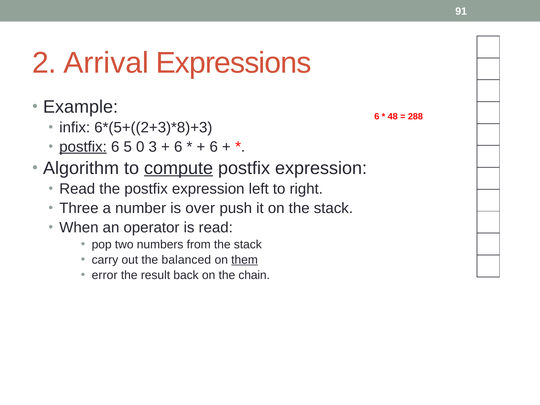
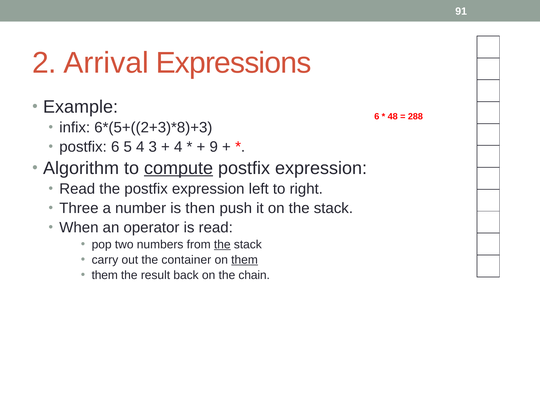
postfix at (83, 147) underline: present -> none
5 0: 0 -> 4
6 at (178, 147): 6 -> 4
6 at (214, 147): 6 -> 9
over: over -> then
the at (222, 244) underline: none -> present
balanced: balanced -> container
error at (105, 275): error -> them
